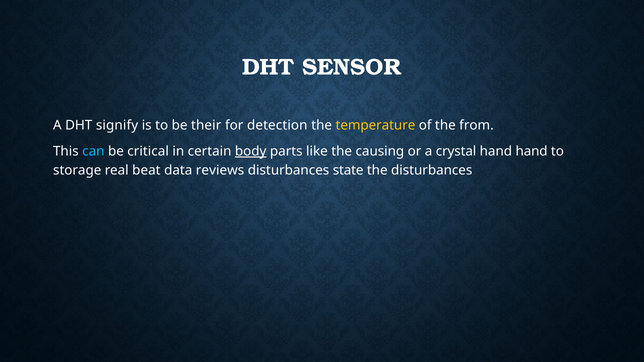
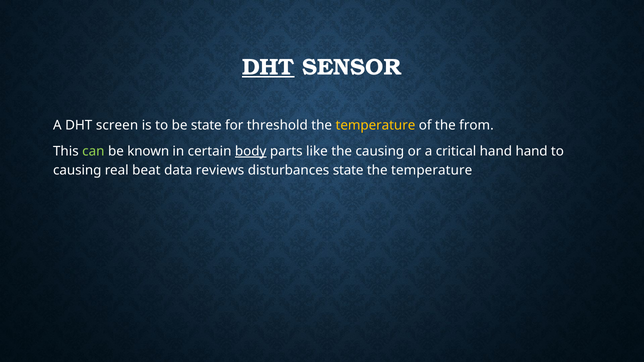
DHT at (268, 67) underline: none -> present
signify: signify -> screen
be their: their -> state
detection: detection -> threshold
can colour: light blue -> light green
critical: critical -> known
crystal: crystal -> critical
storage at (77, 171): storage -> causing
disturbances at (432, 171): disturbances -> temperature
